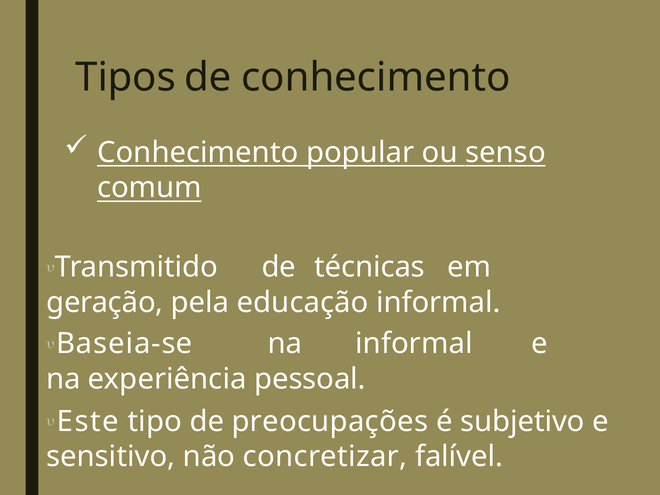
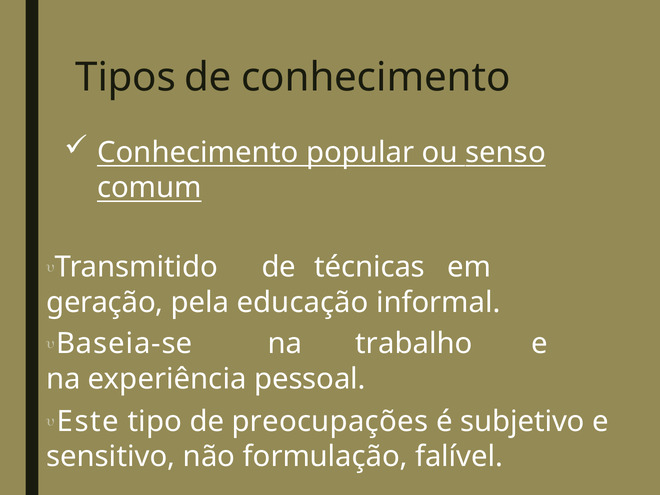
na informal: informal -> trabalho
concretizar: concretizar -> formulação
